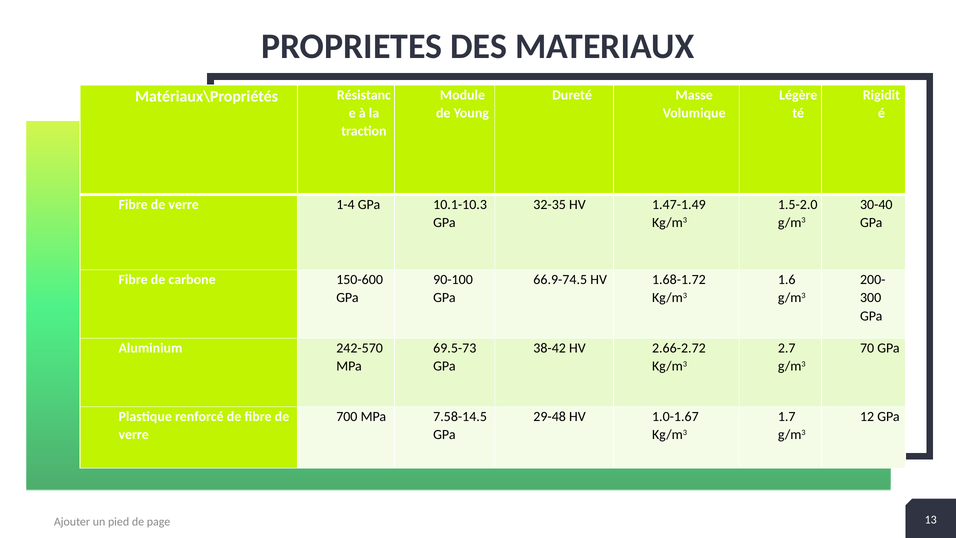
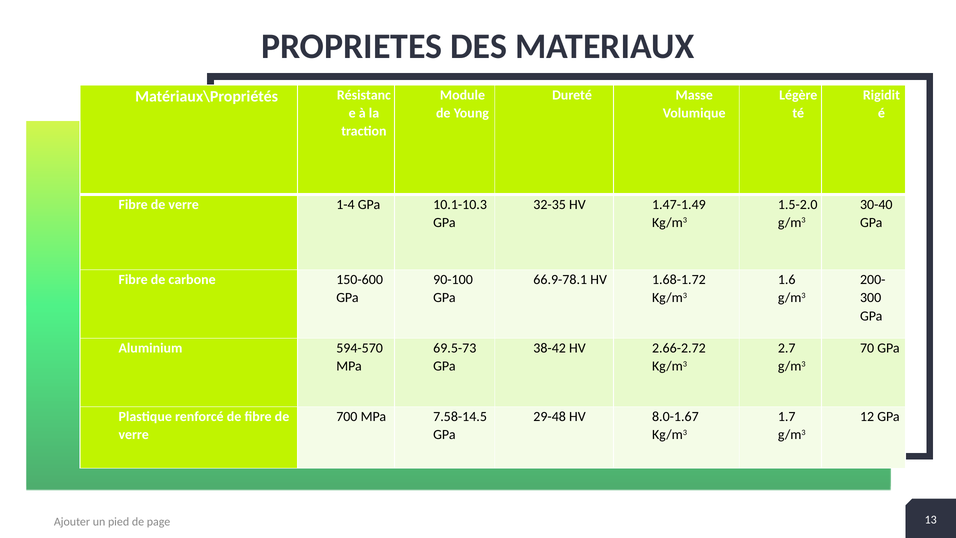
66.9-74.5: 66.9-74.5 -> 66.9-78.1
242-570: 242-570 -> 594-570
1.0-1.67: 1.0-1.67 -> 8.0-1.67
